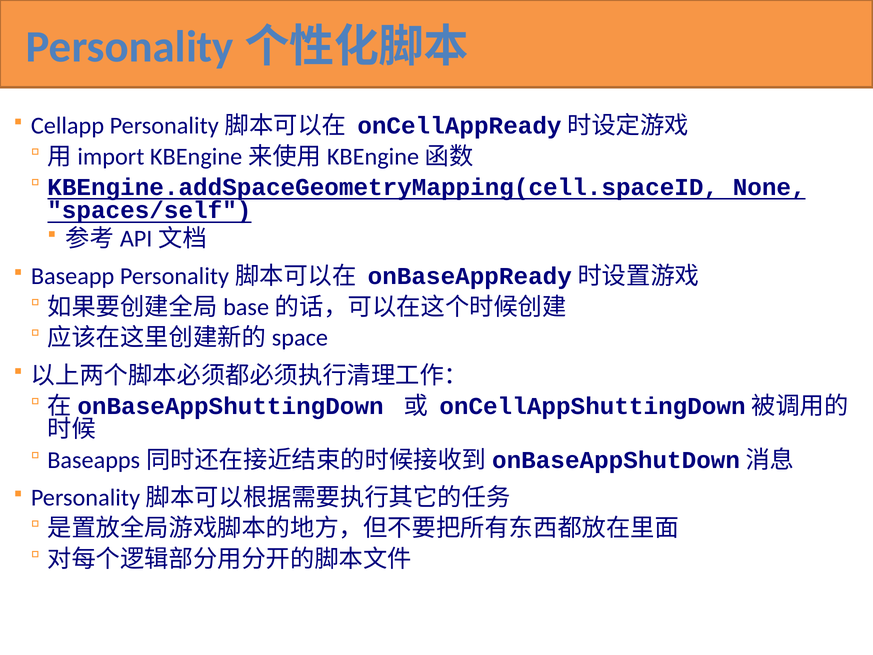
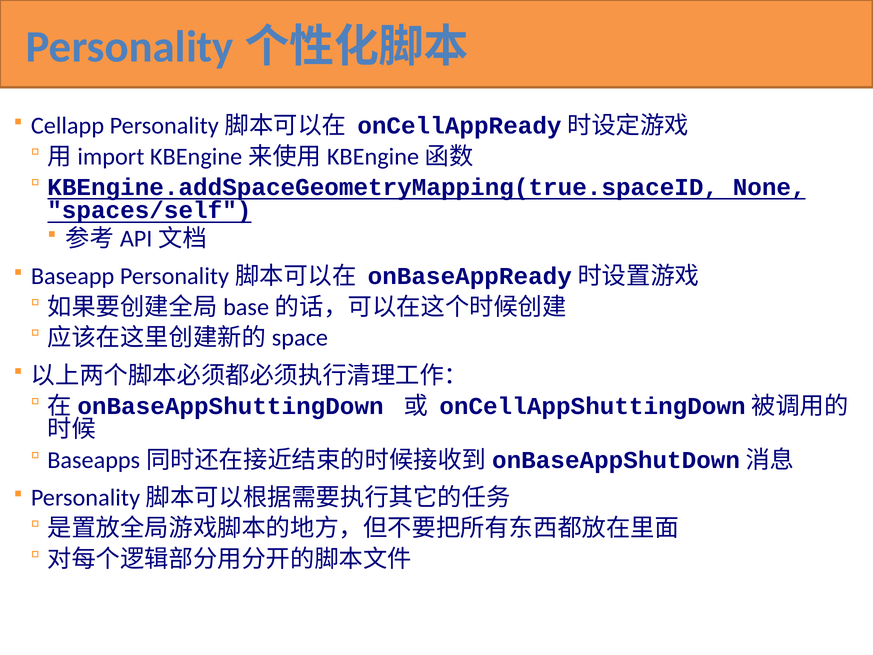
KBEngine.addSpaceGeometryMapping(cell.spaceID: KBEngine.addSpaceGeometryMapping(cell.spaceID -> KBEngine.addSpaceGeometryMapping(true.spaceID
